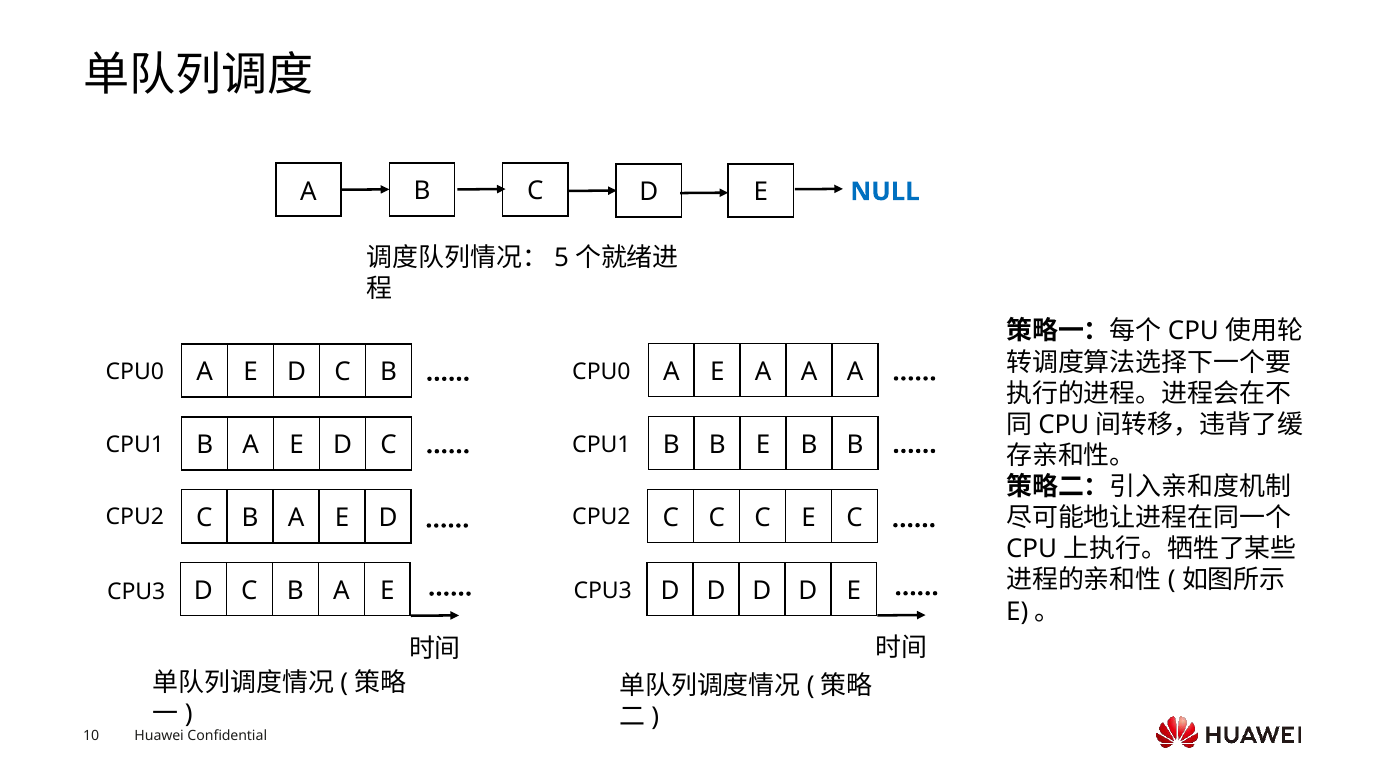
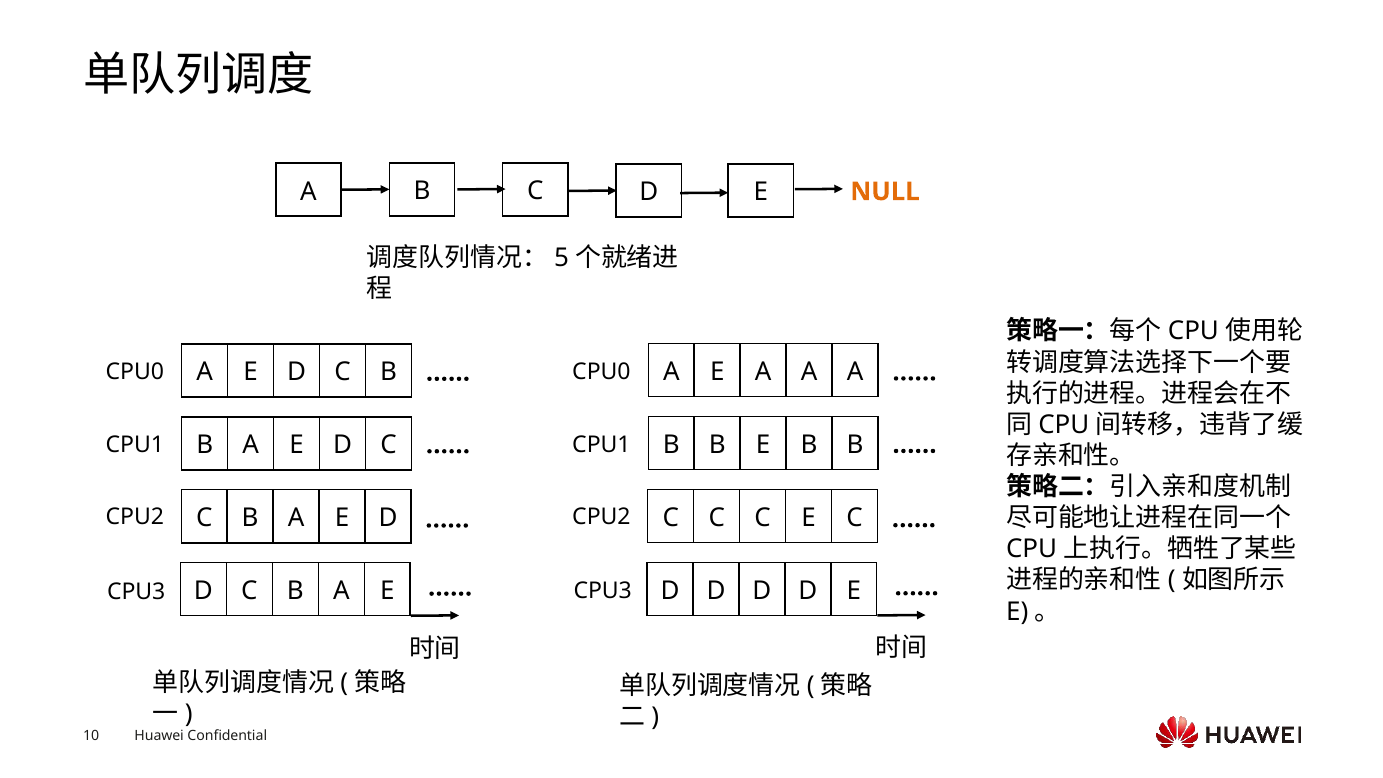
NULL colour: blue -> orange
